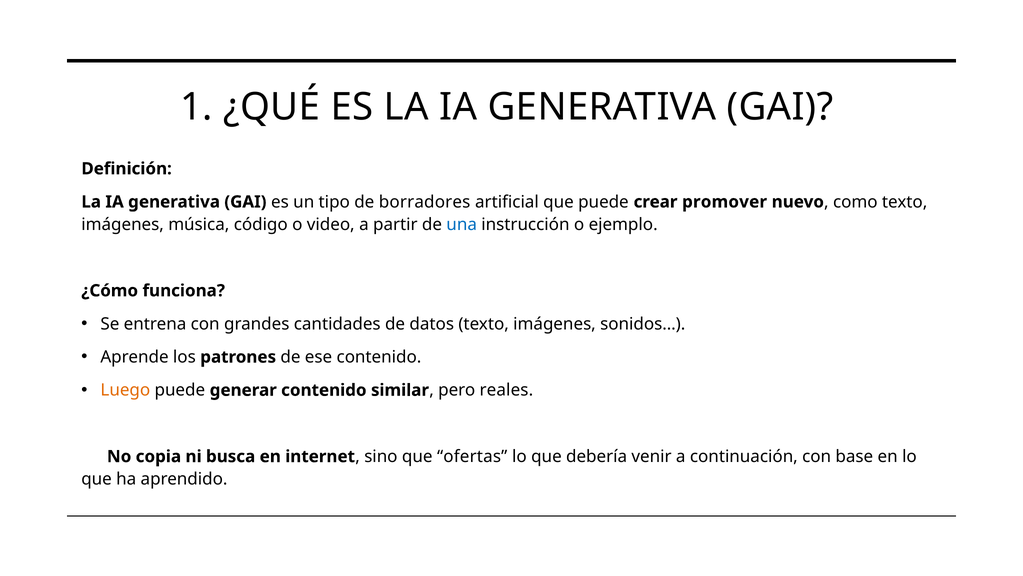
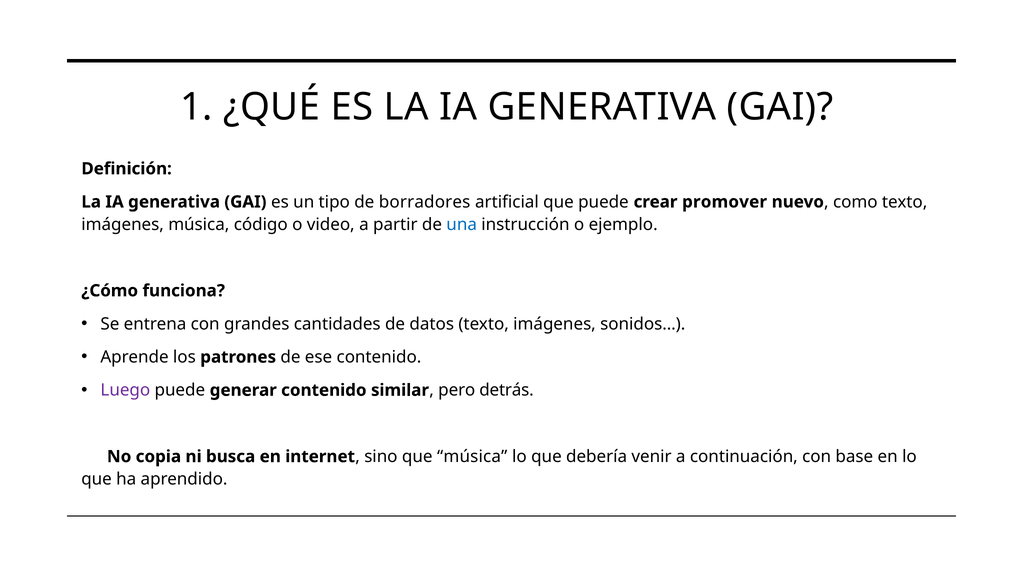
Luego colour: orange -> purple
reales: reales -> detrás
que ofertas: ofertas -> música
